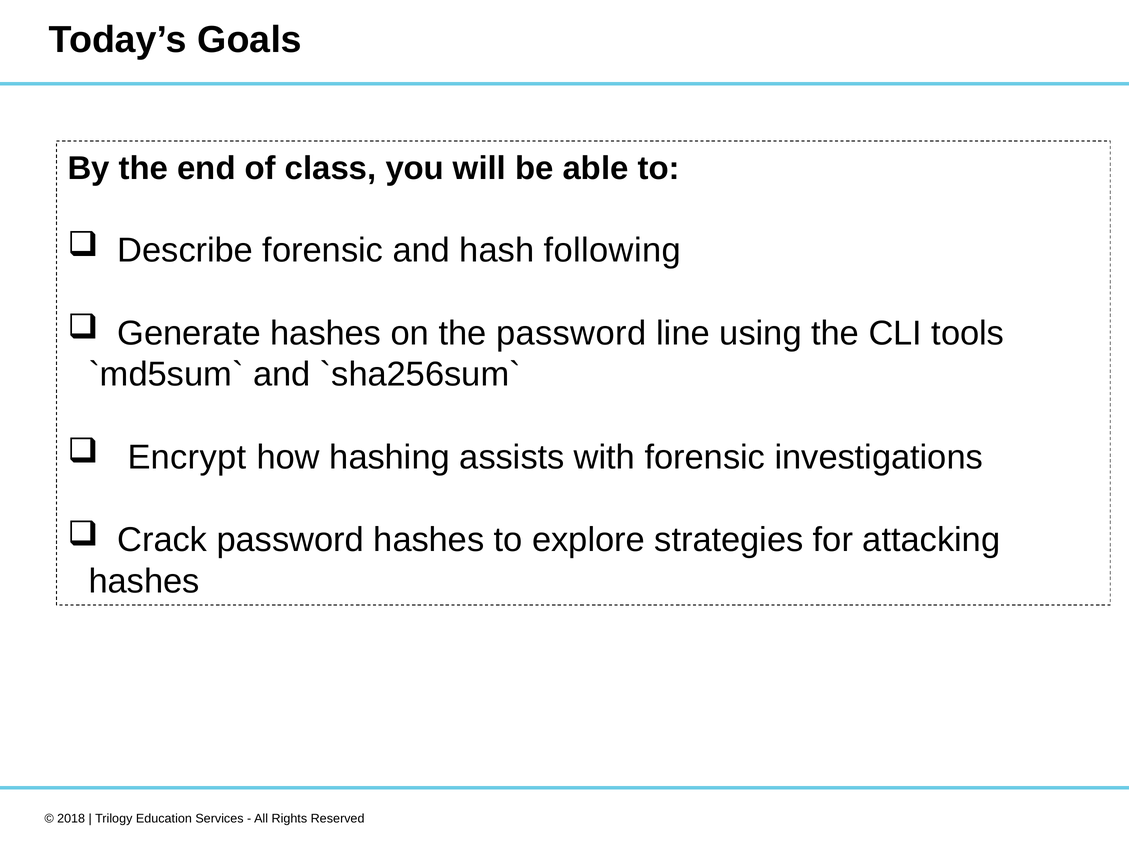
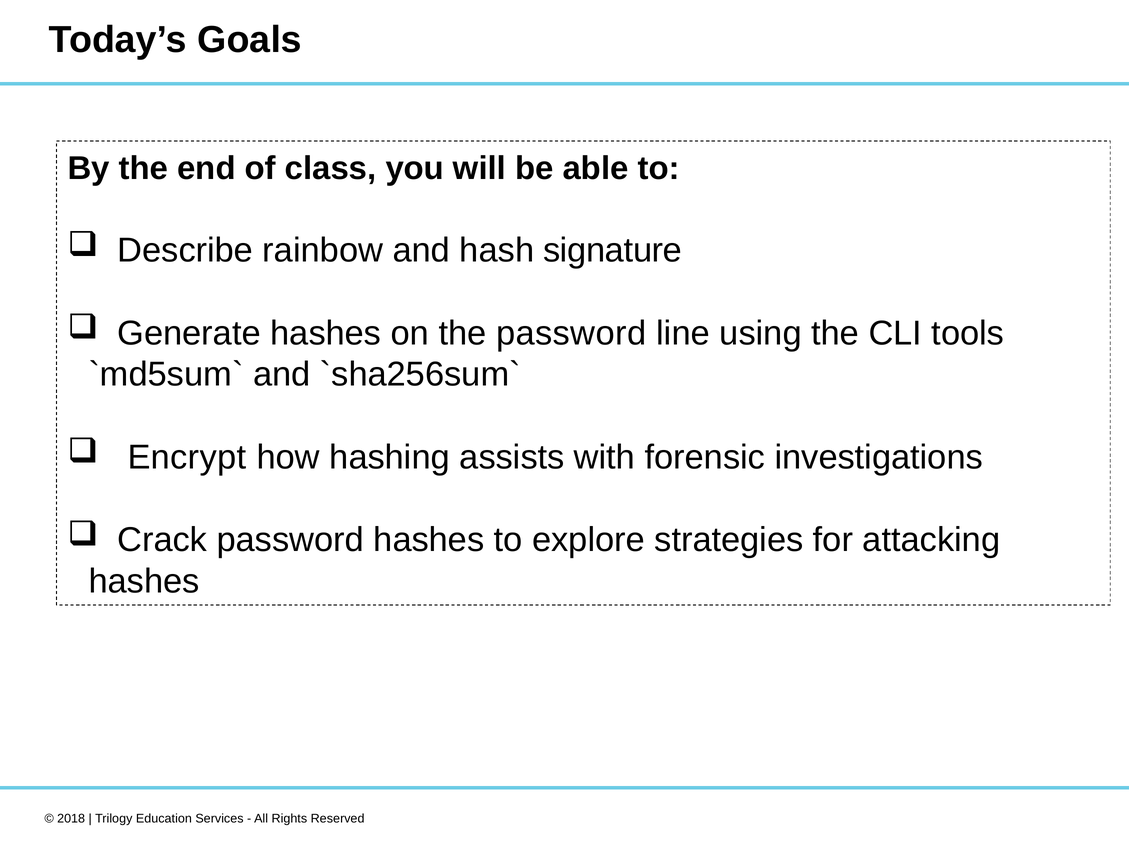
Describe forensic: forensic -> rainbow
following: following -> signature
